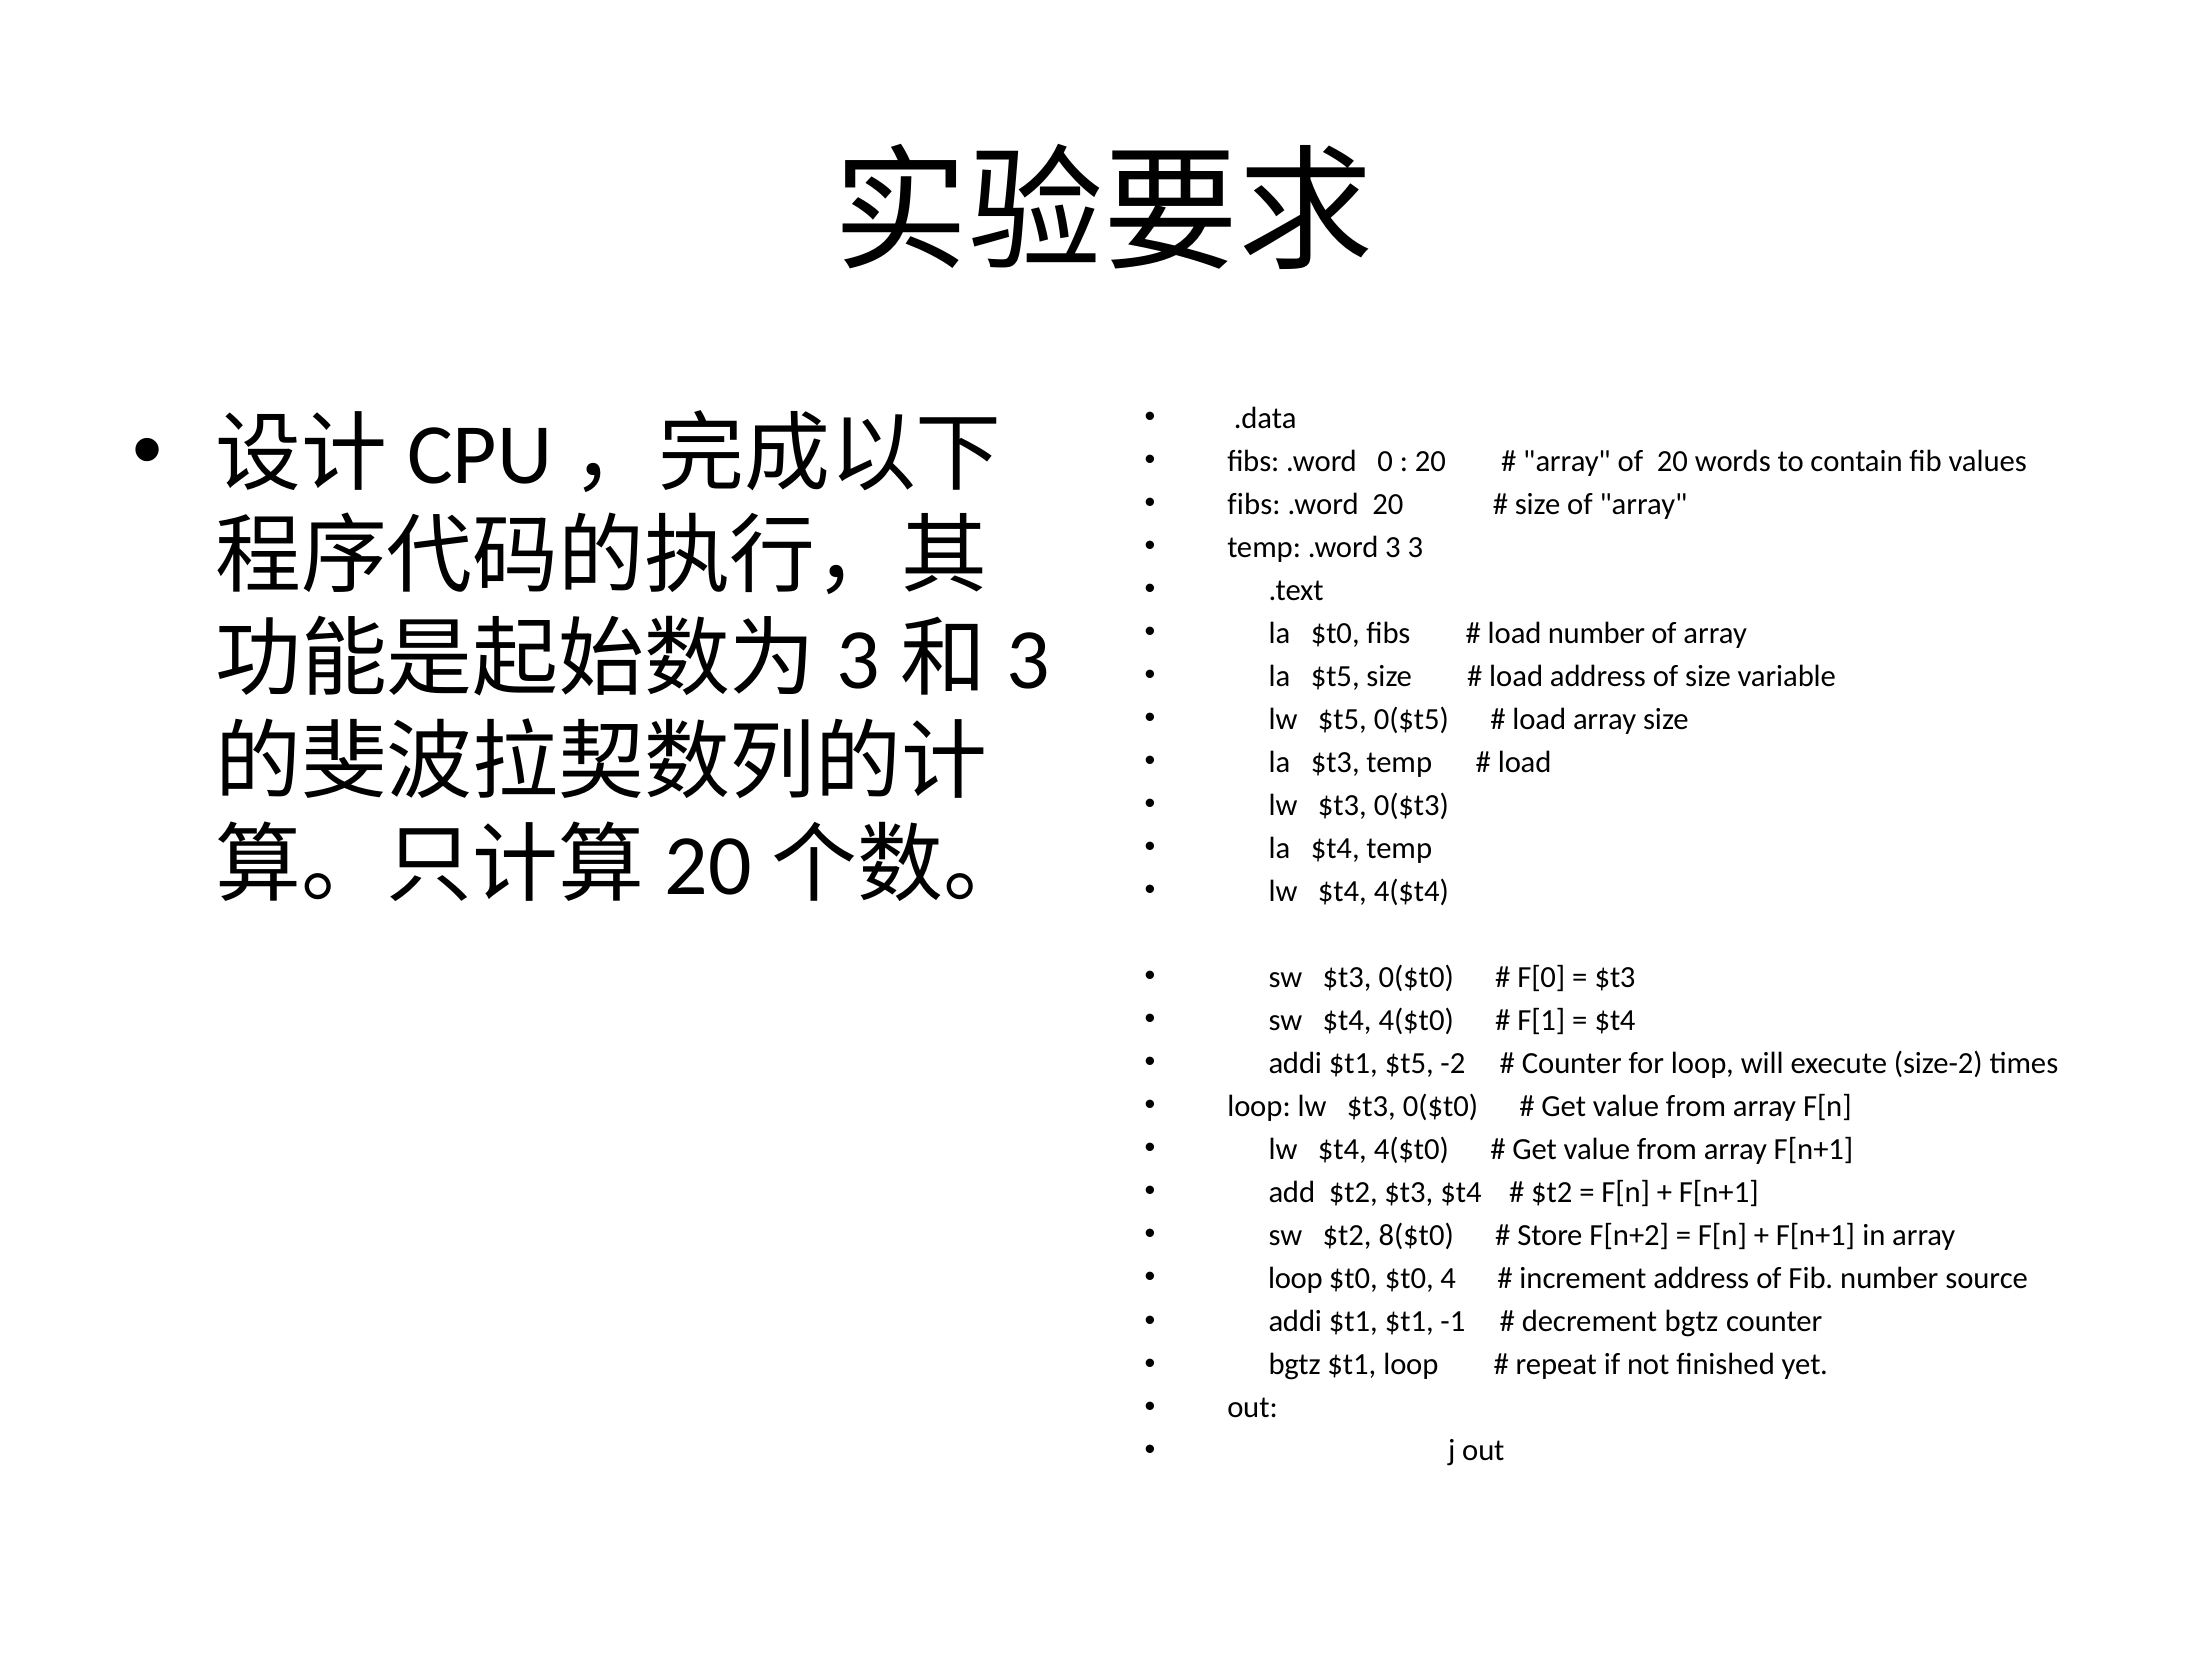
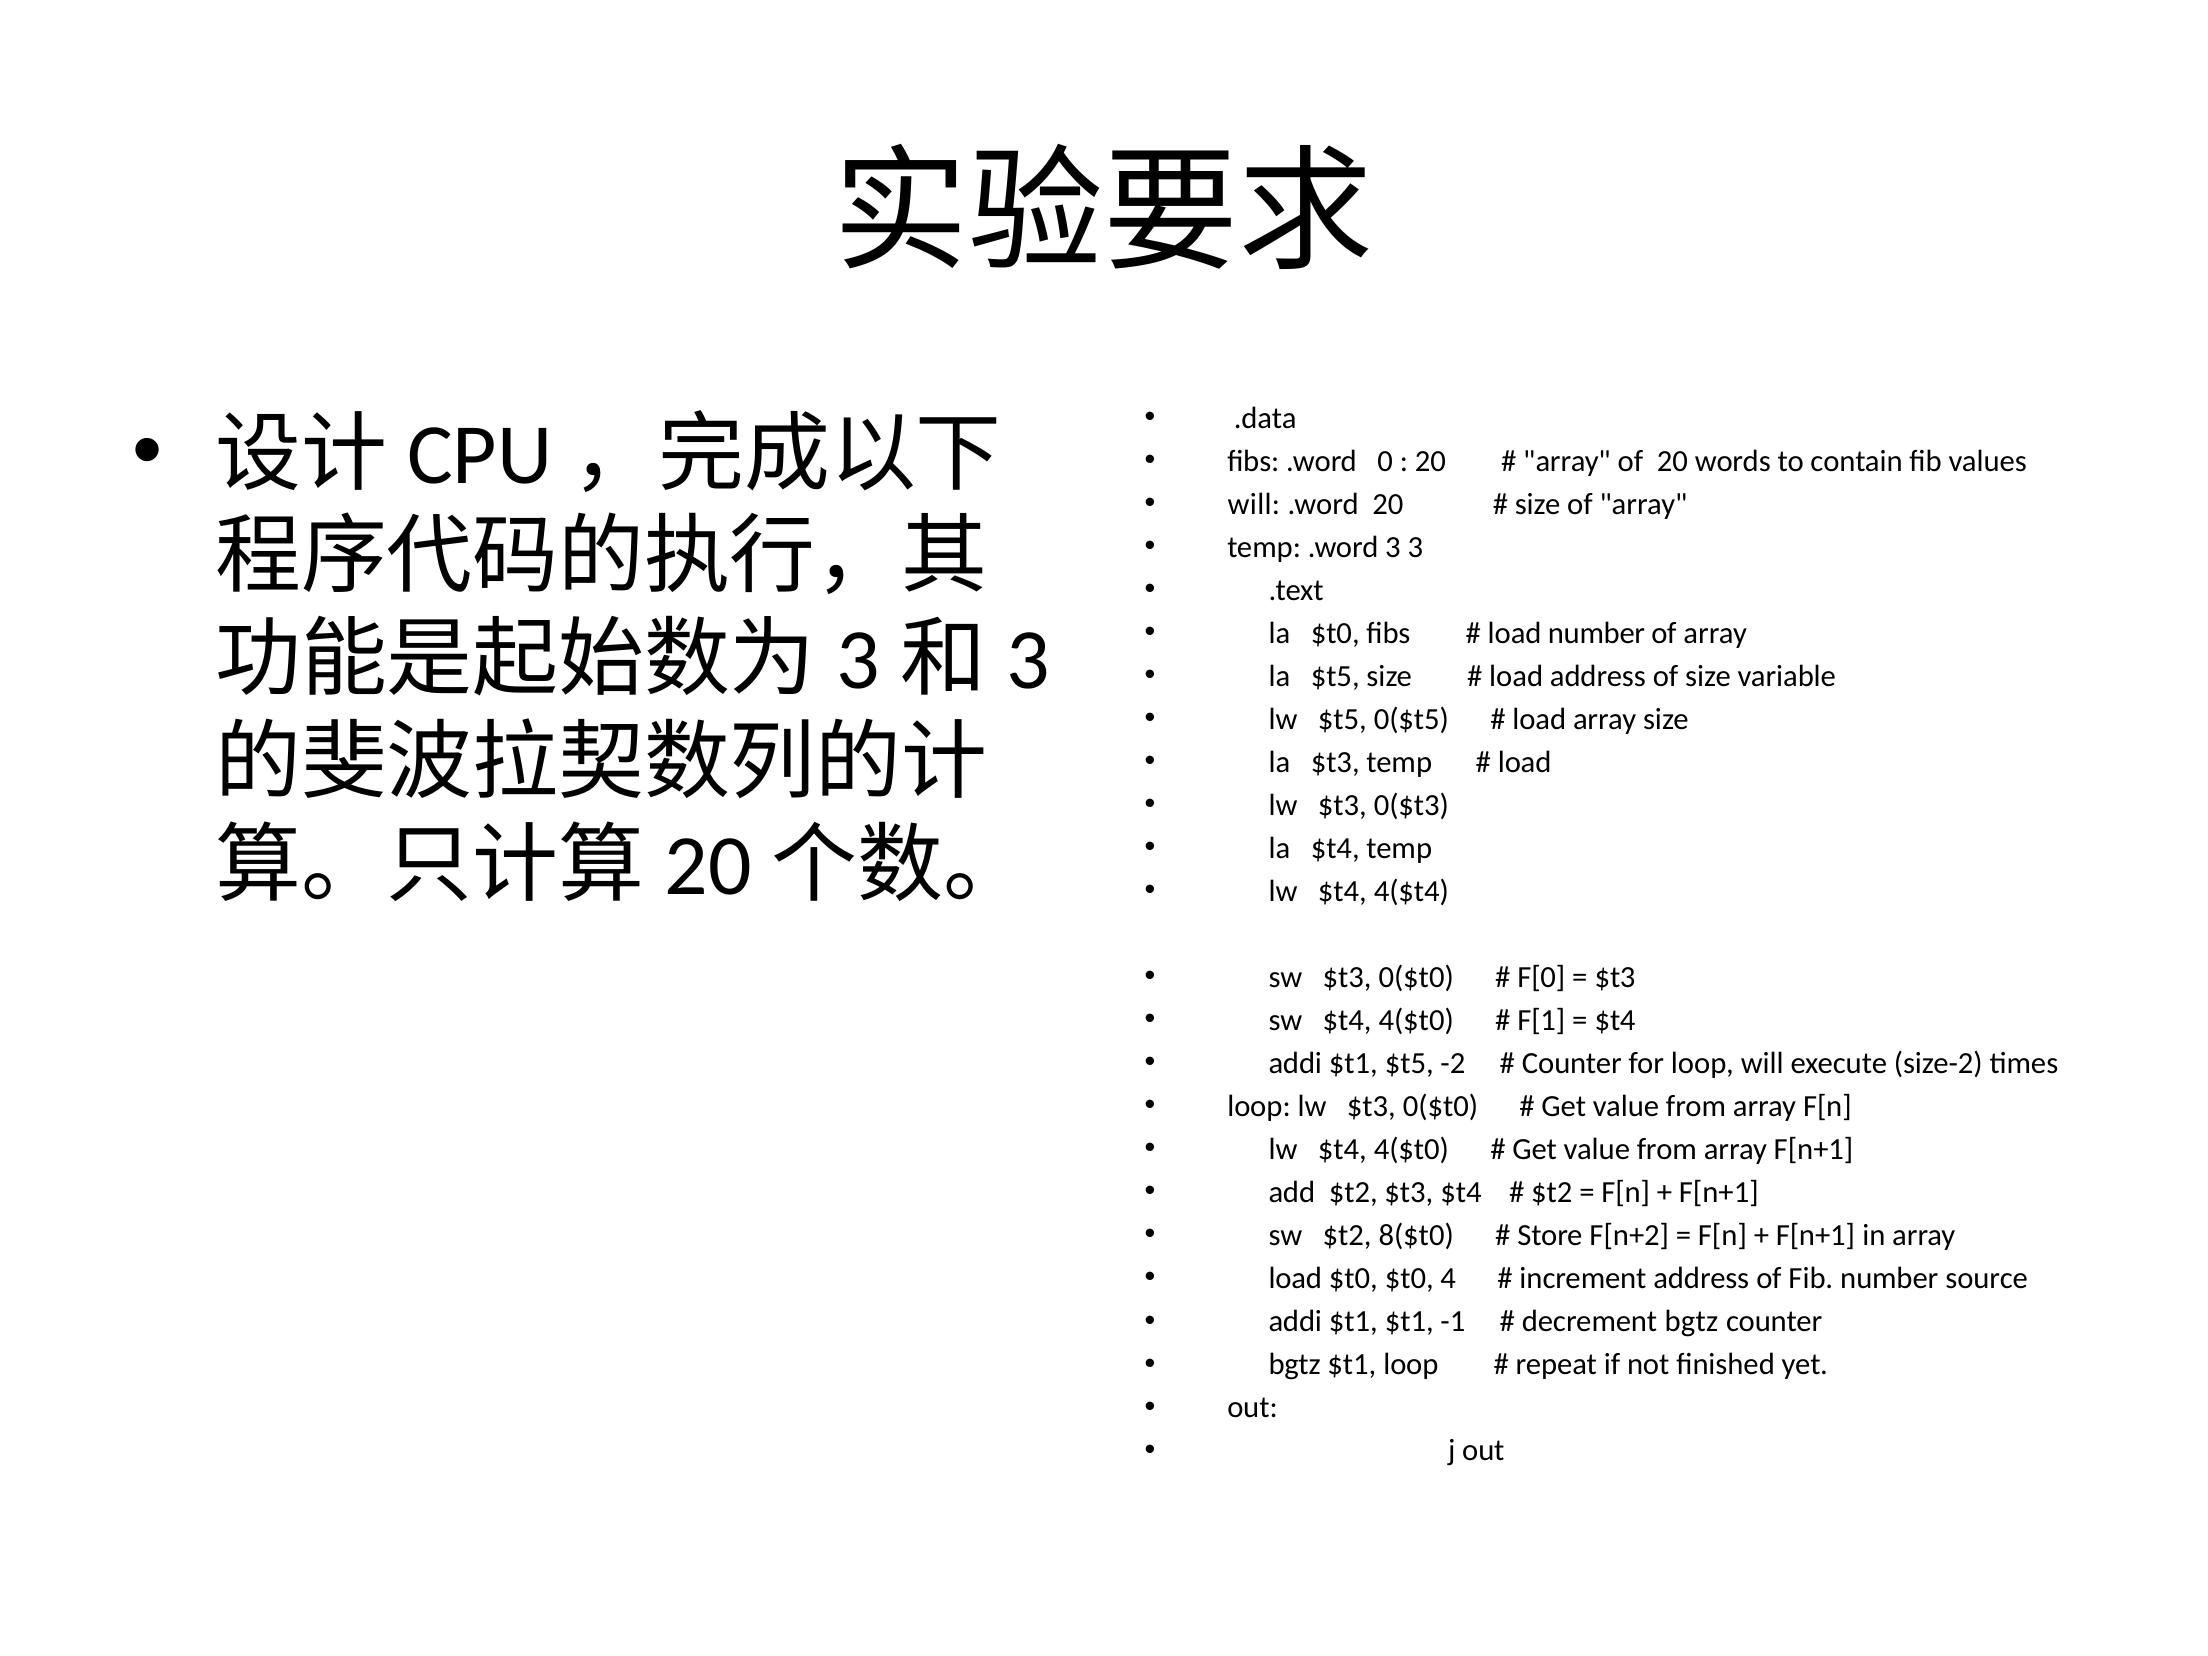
fibs at (1254, 504): fibs -> will
loop at (1295, 1279): loop -> load
